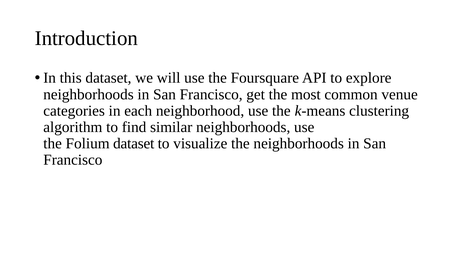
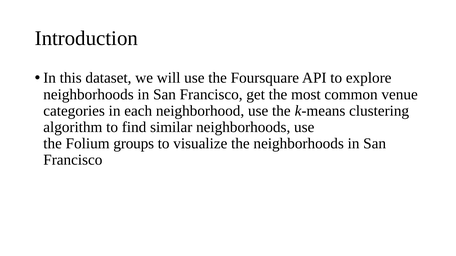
Folium dataset: dataset -> groups
